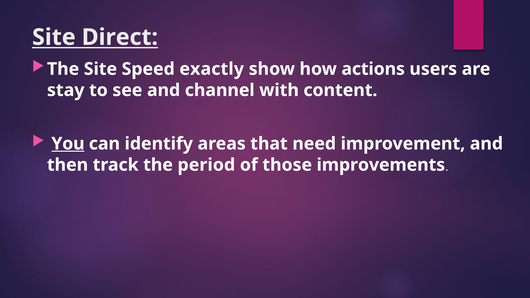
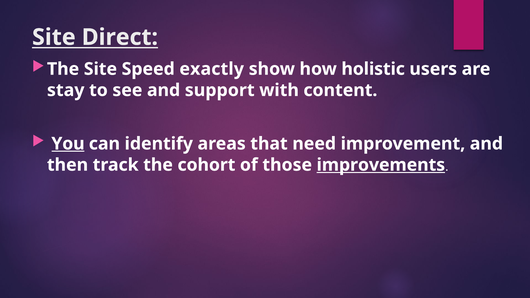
actions: actions -> holistic
channel: channel -> support
period: period -> cohort
improvements underline: none -> present
